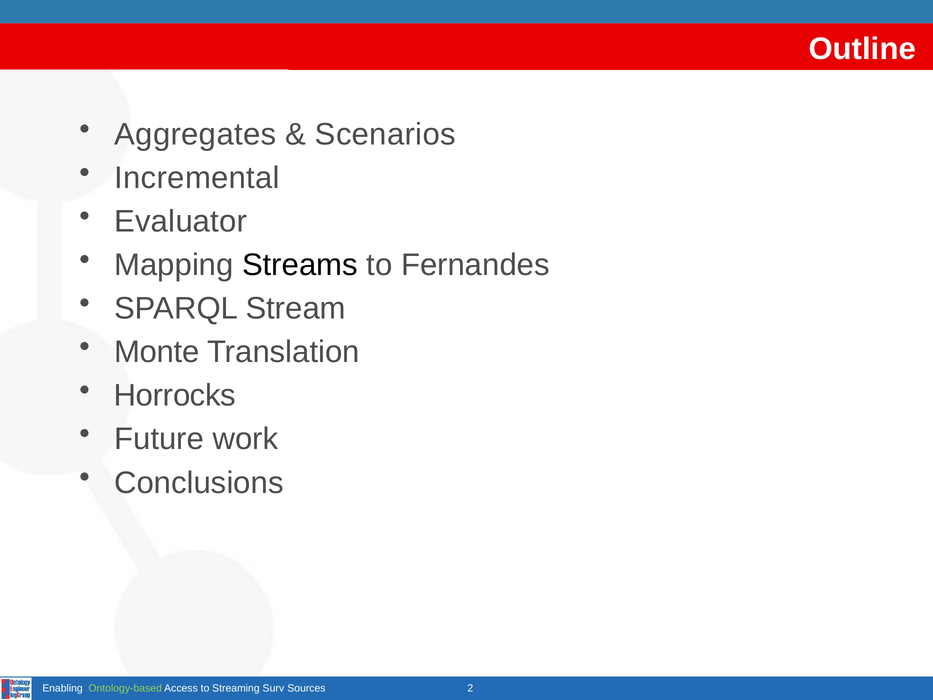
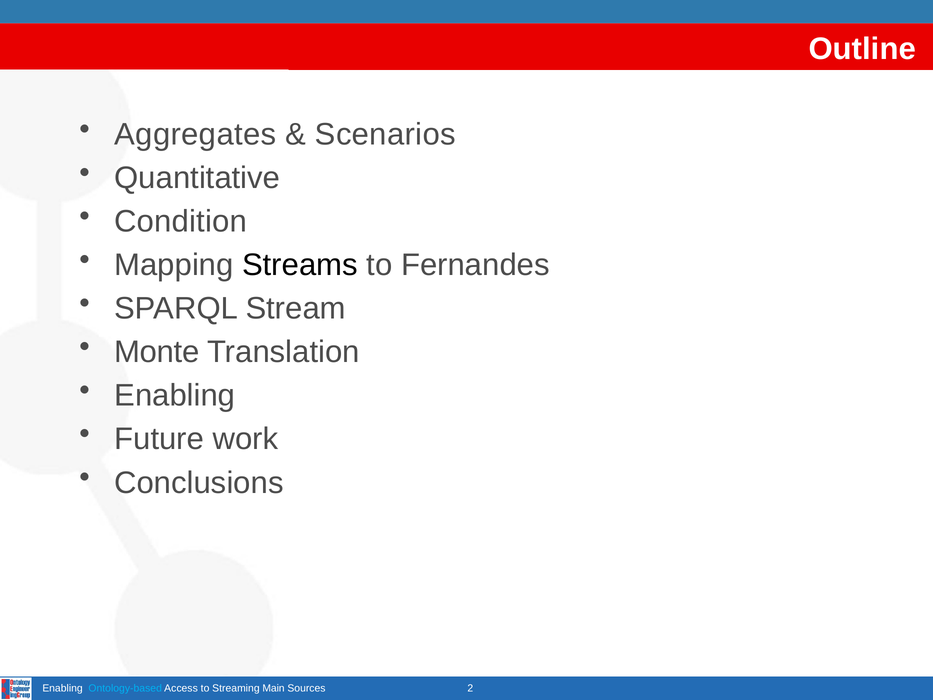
Incremental: Incremental -> Quantitative
Evaluator: Evaluator -> Condition
Horrocks at (175, 396): Horrocks -> Enabling
Ontology-based colour: light green -> light blue
Surv: Surv -> Main
